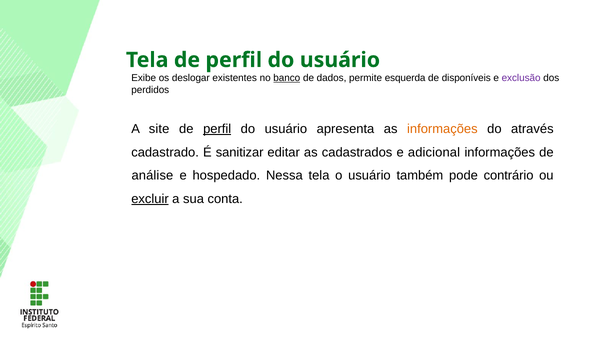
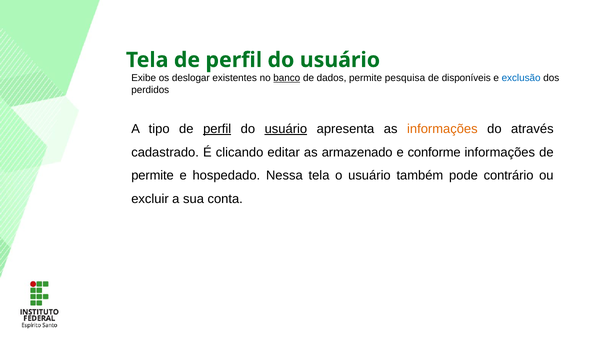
esquerda: esquerda -> pesquisa
exclusão colour: purple -> blue
site: site -> tipo
usuário at (286, 129) underline: none -> present
sanitizar: sanitizar -> clicando
cadastrados: cadastrados -> armazenado
adicional: adicional -> conforme
análise at (152, 176): análise -> permite
excluir underline: present -> none
